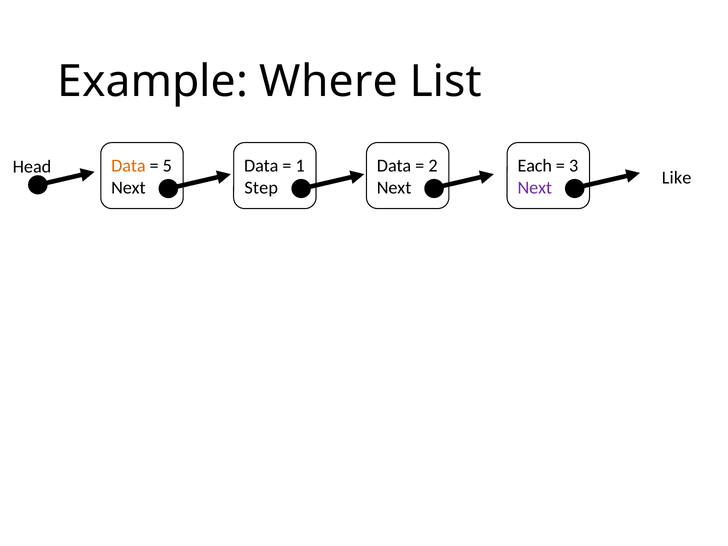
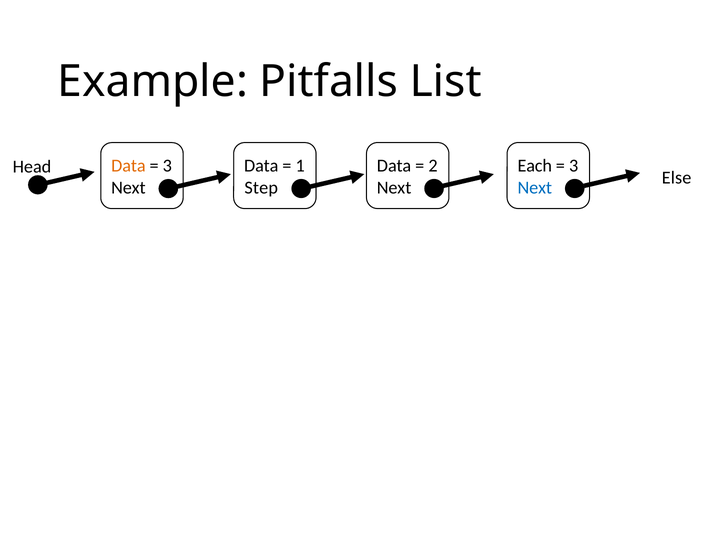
Where: Where -> Pitfalls
5 at (167, 166): 5 -> 3
Like: Like -> Else
Next at (535, 188) colour: purple -> blue
